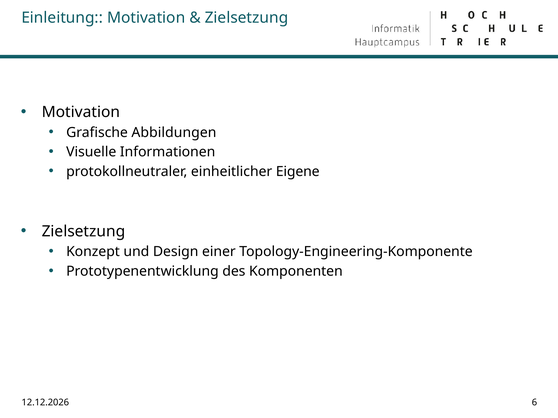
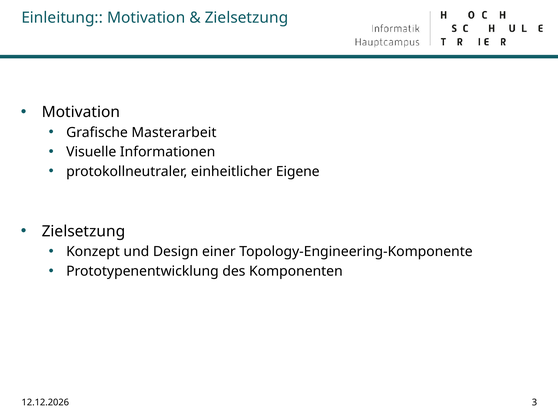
Abbildungen: Abbildungen -> Masterarbeit
6: 6 -> 3
